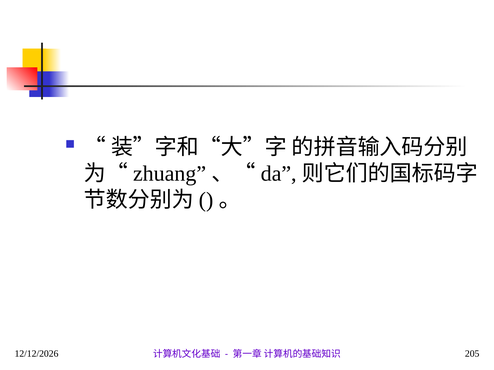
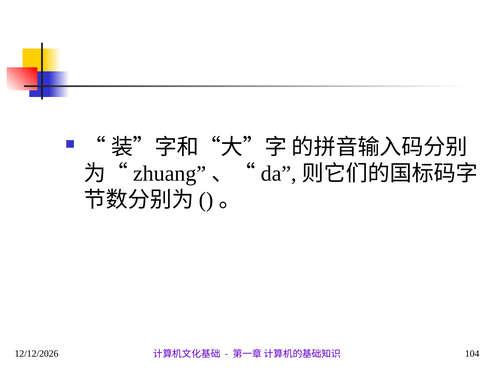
205: 205 -> 104
